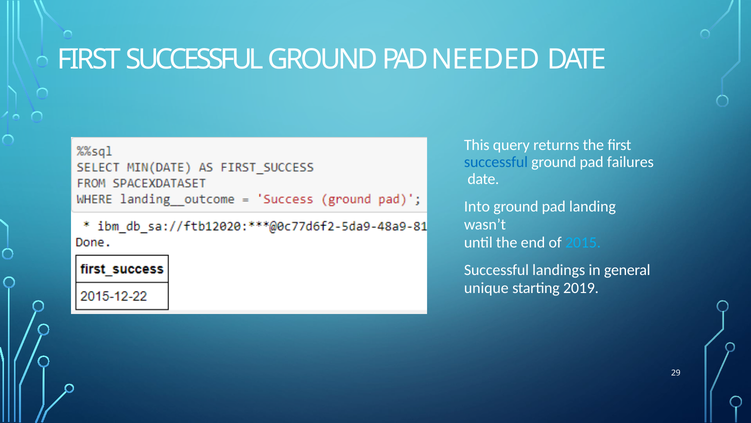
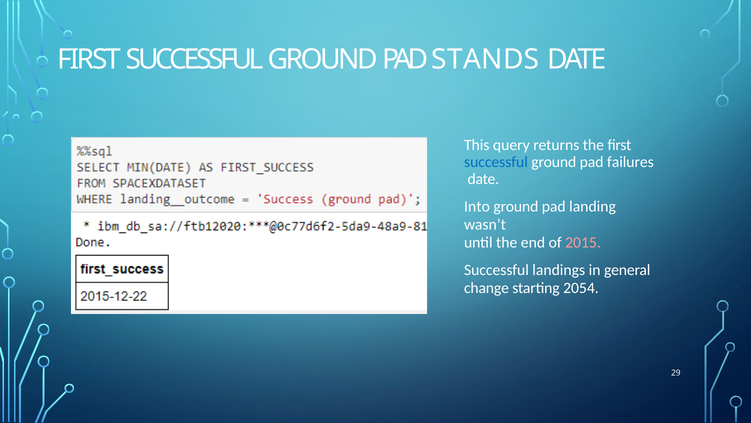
NEEDED: NEEDED -> STANDS
2015 colour: light blue -> pink
unique: unique -> change
2019: 2019 -> 2054
